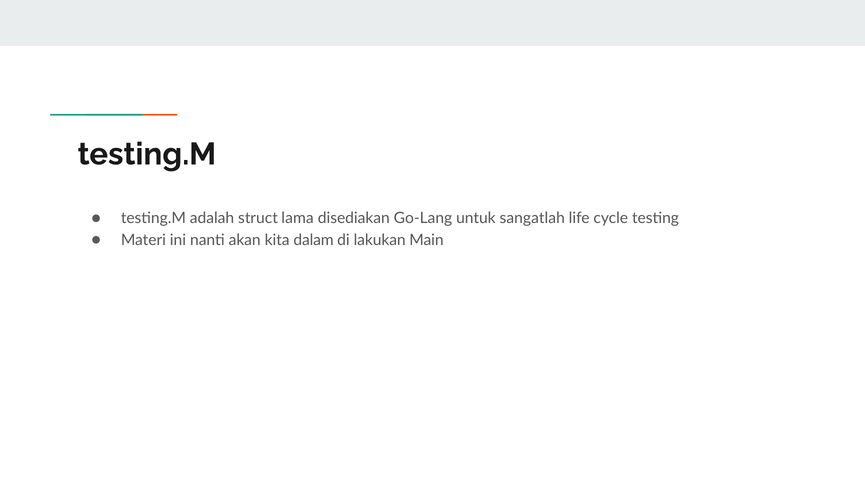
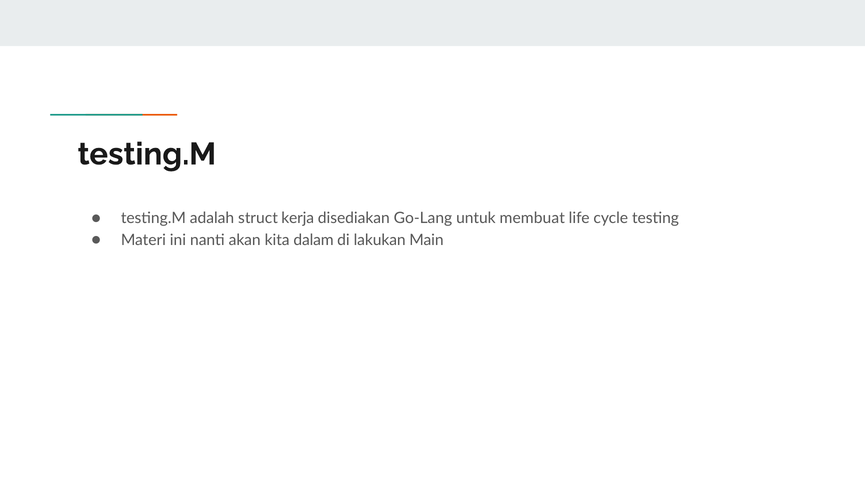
lama: lama -> kerja
sangatlah: sangatlah -> membuat
